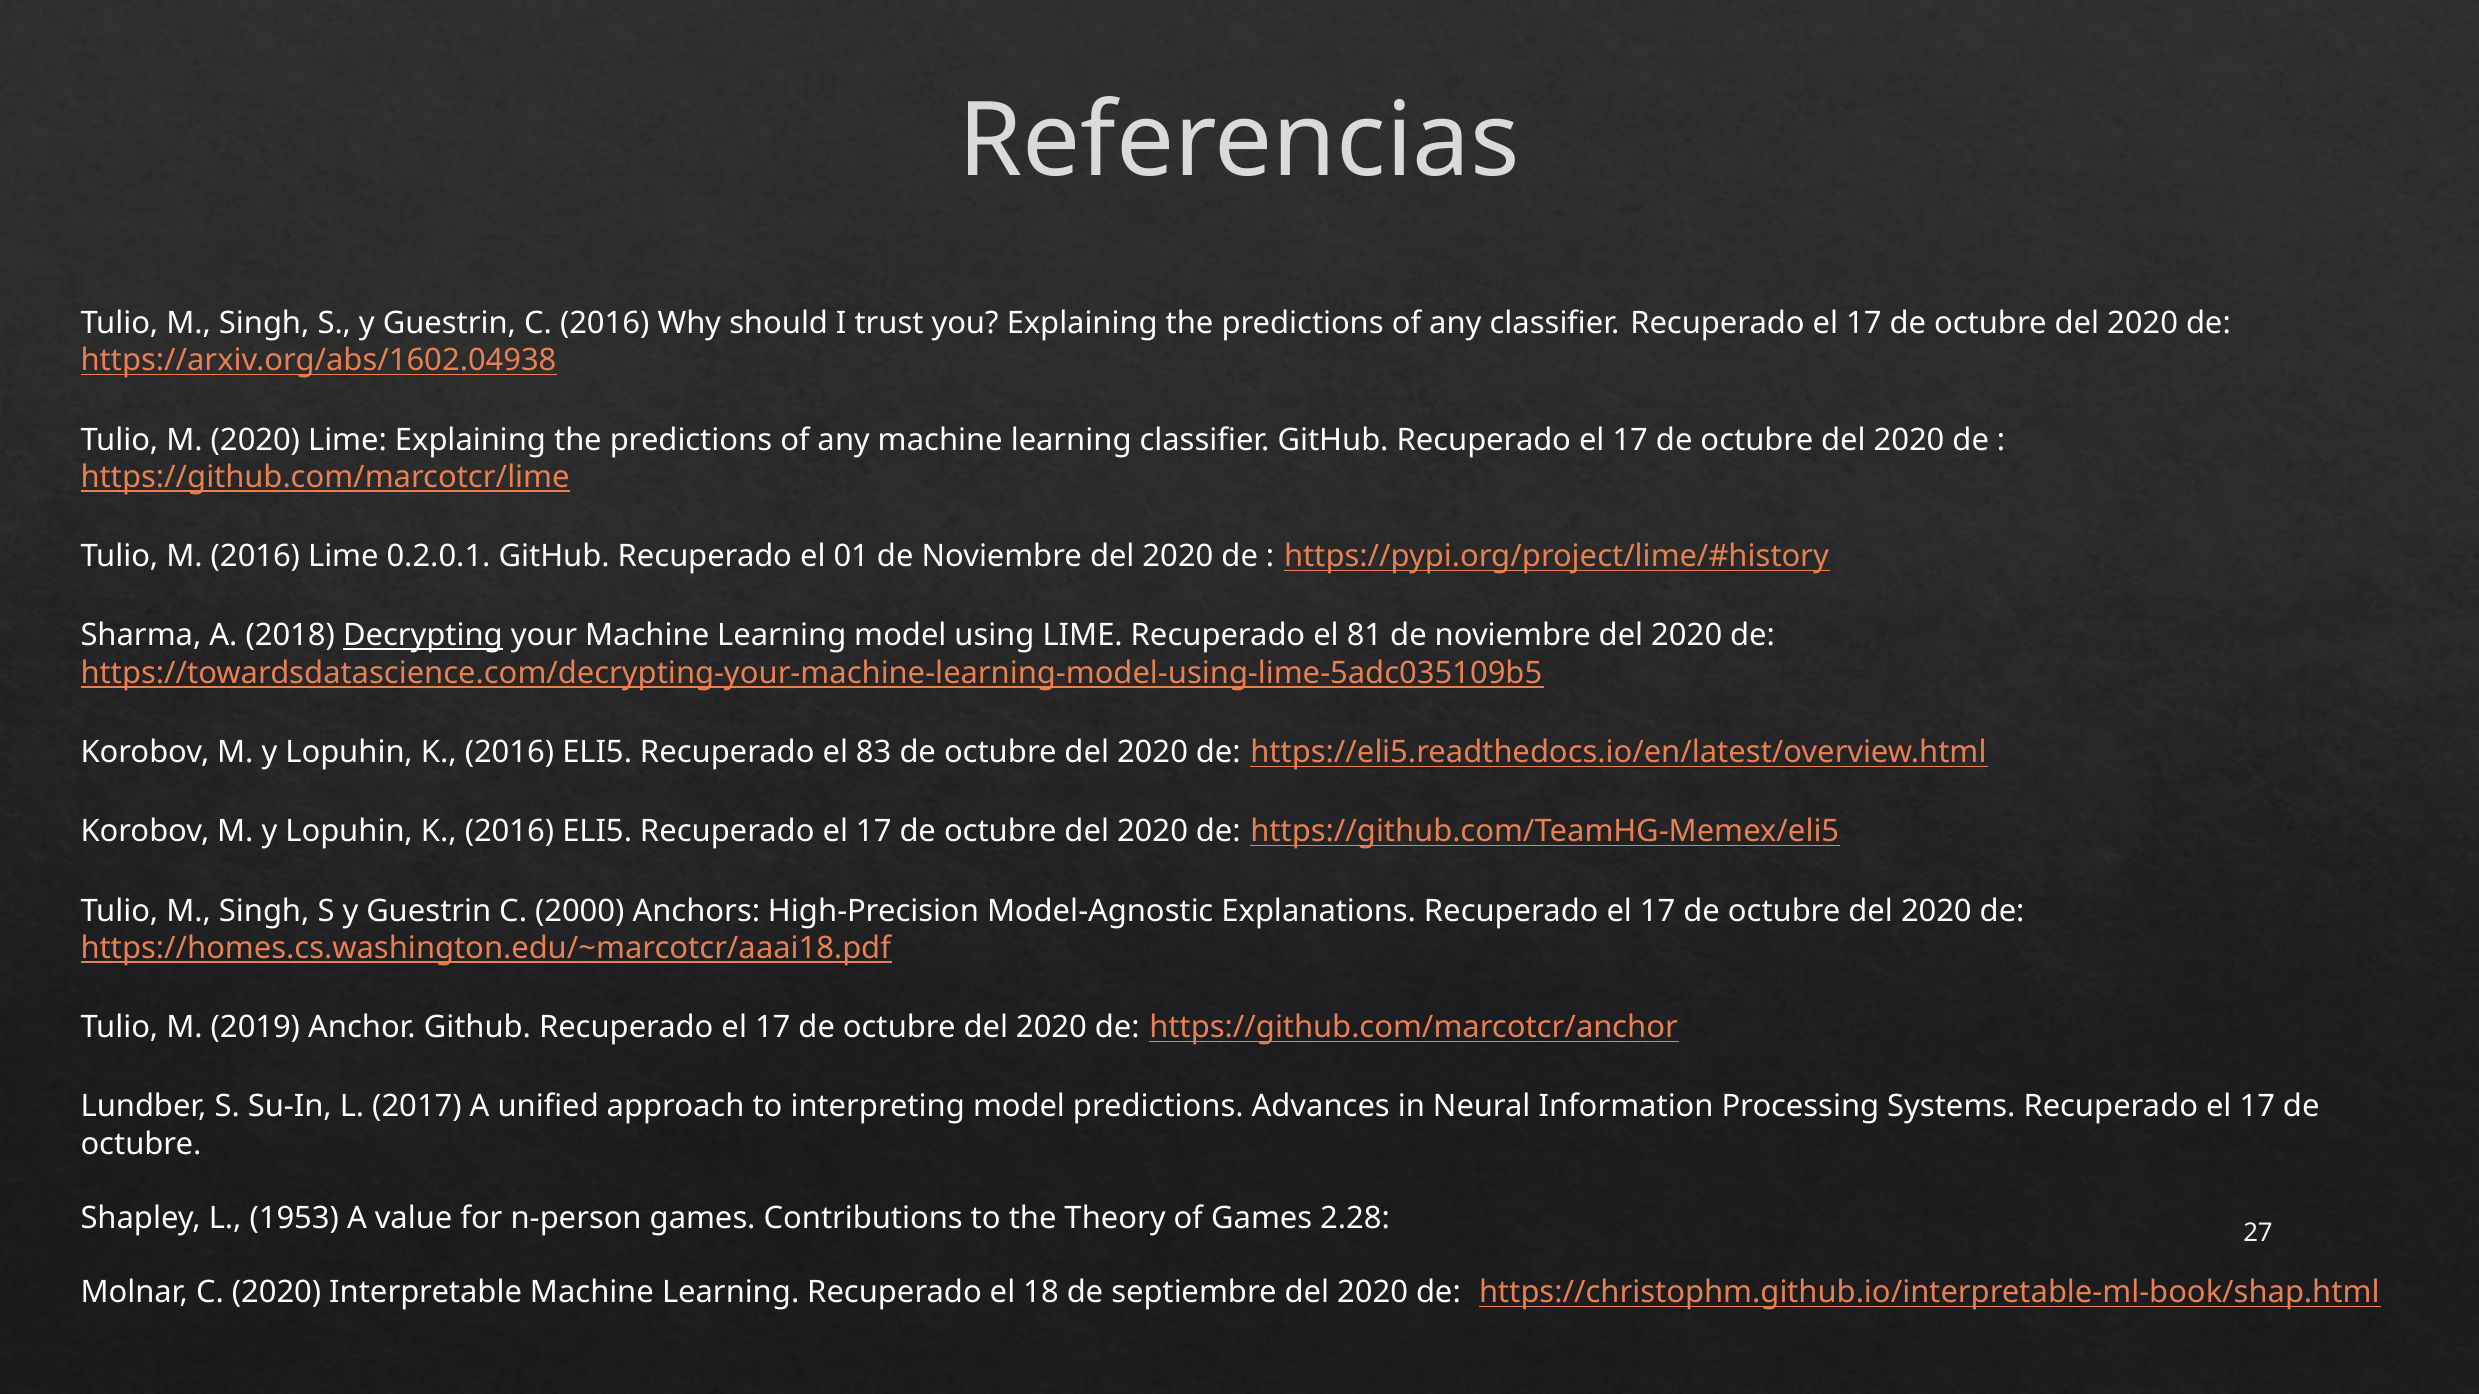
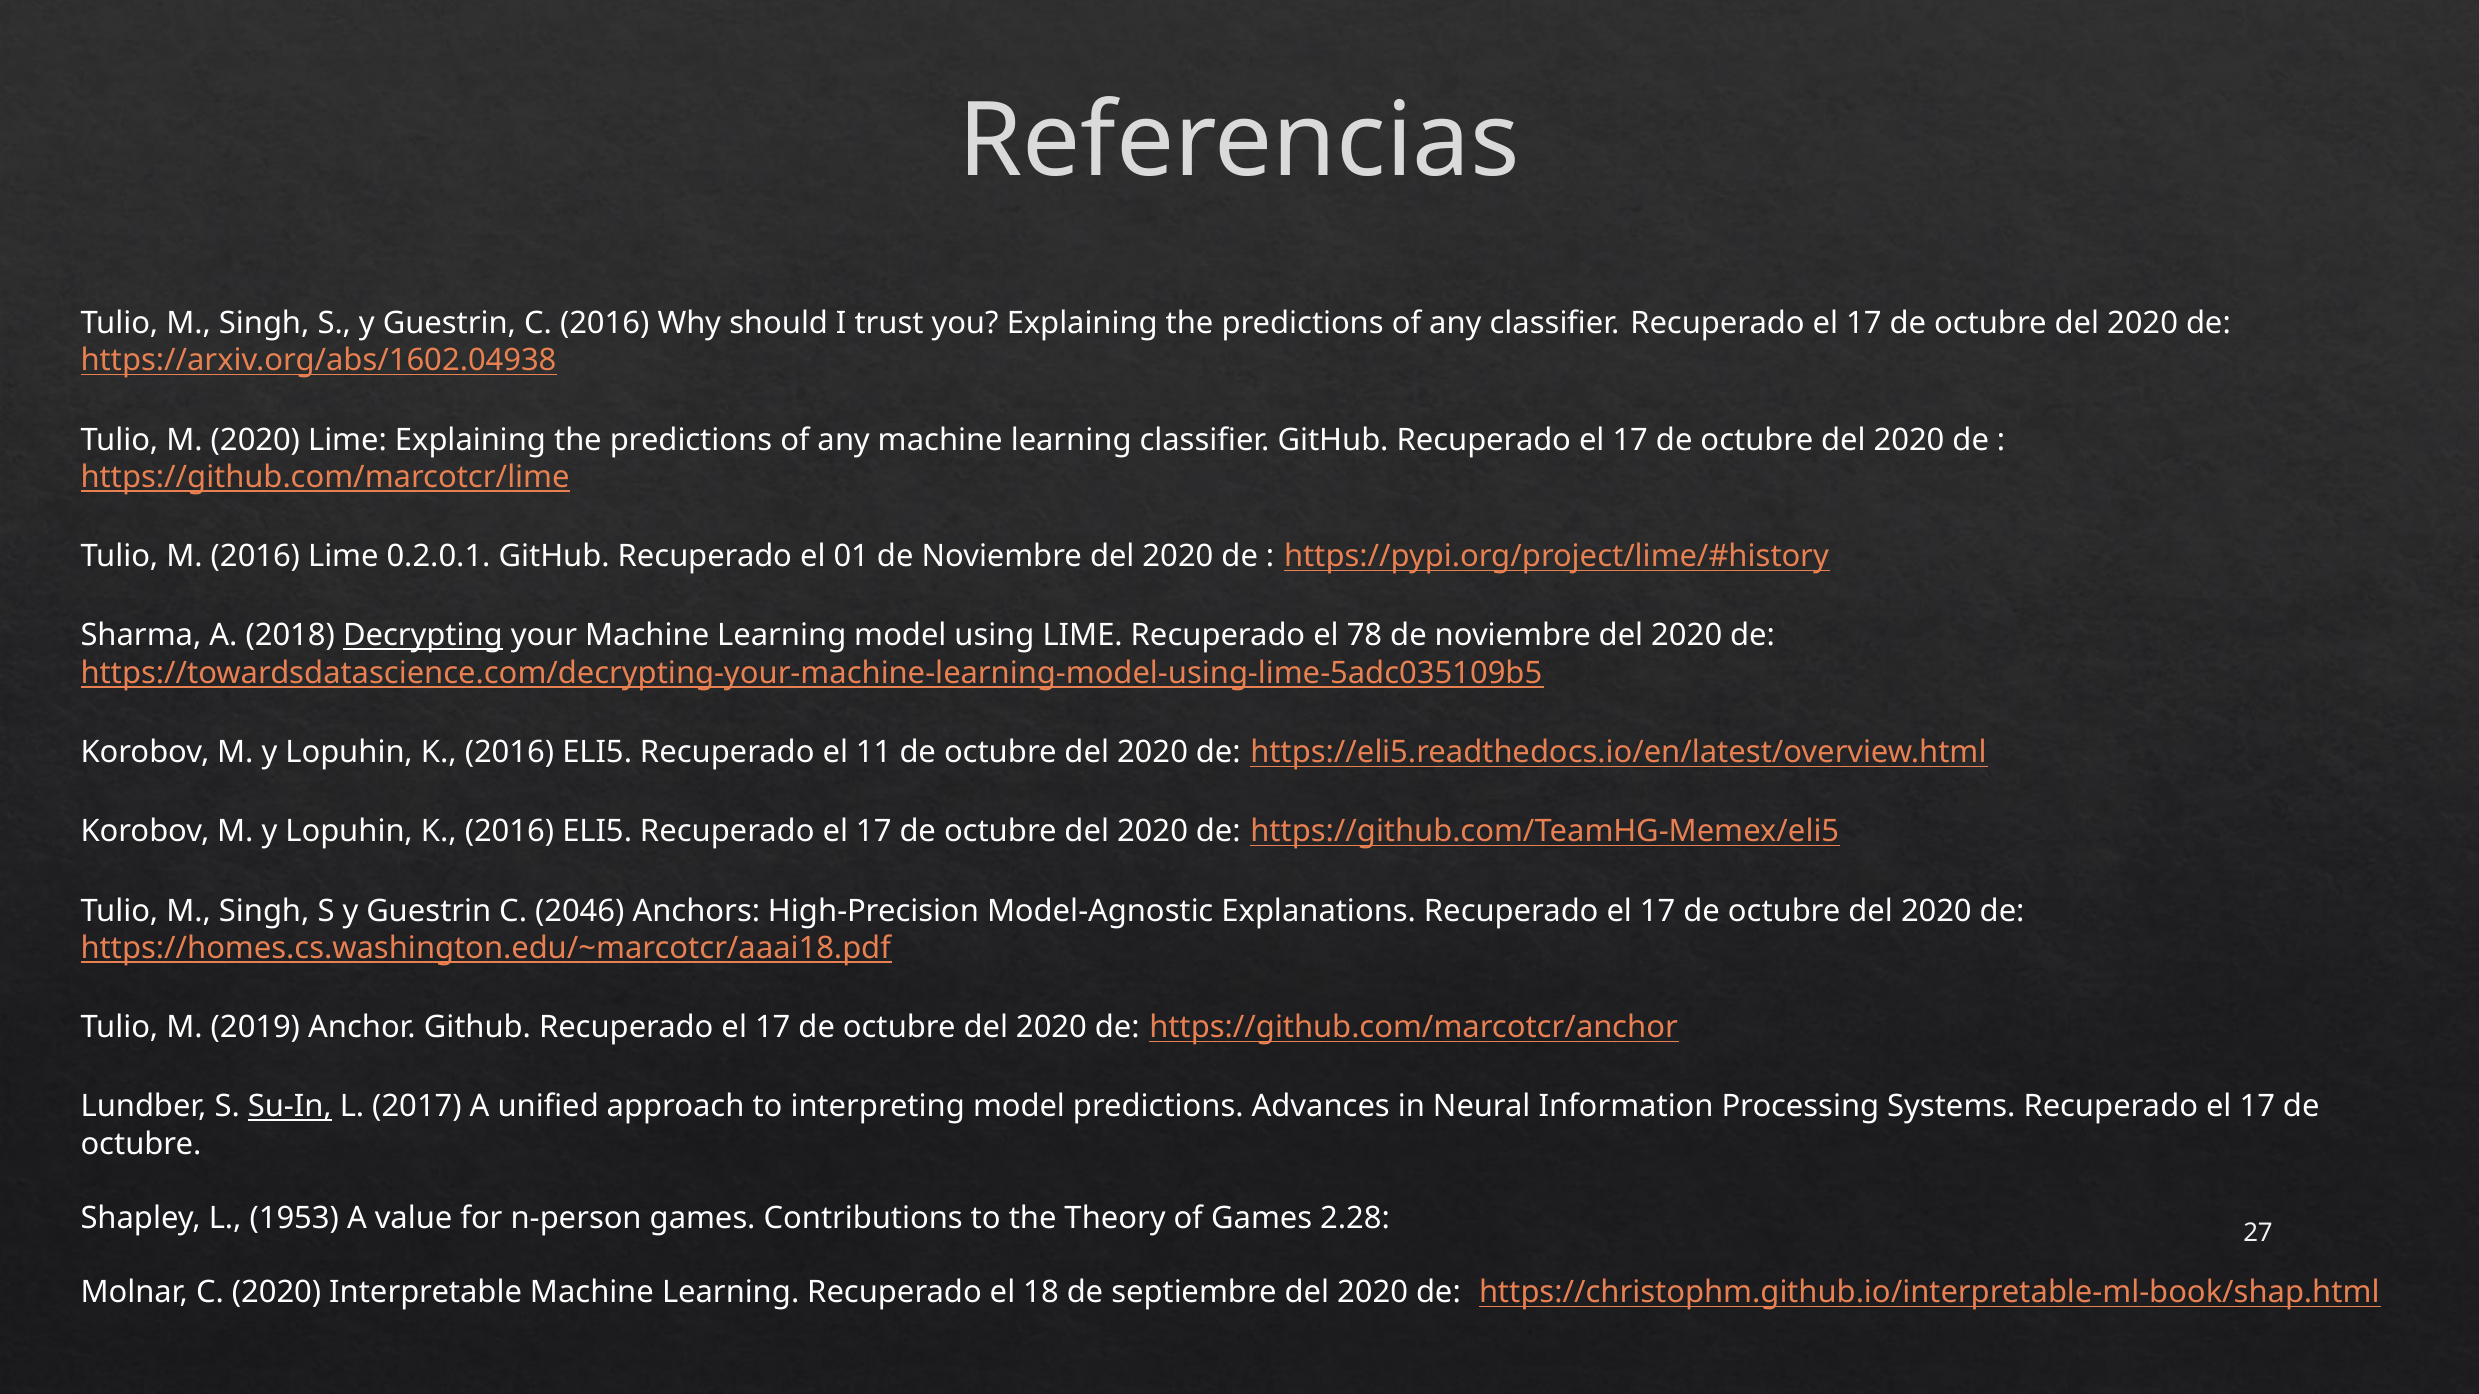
81: 81 -> 78
83: 83 -> 11
2000: 2000 -> 2046
Su-In underline: none -> present
